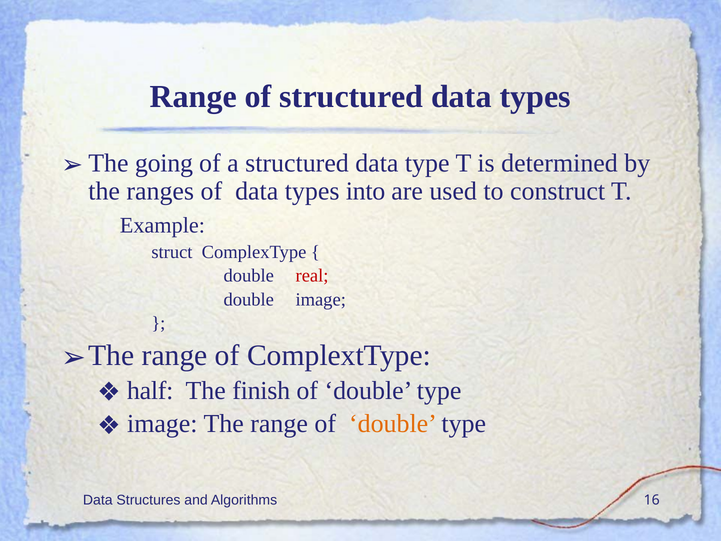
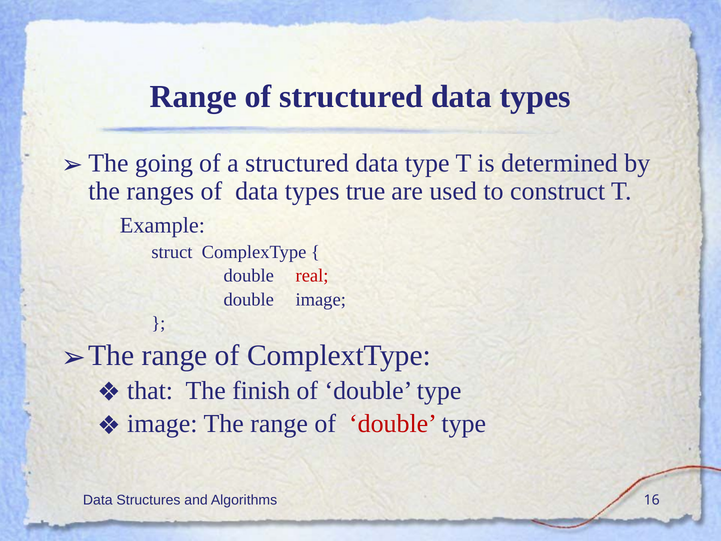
into: into -> true
half: half -> that
double at (393, 424) colour: orange -> red
